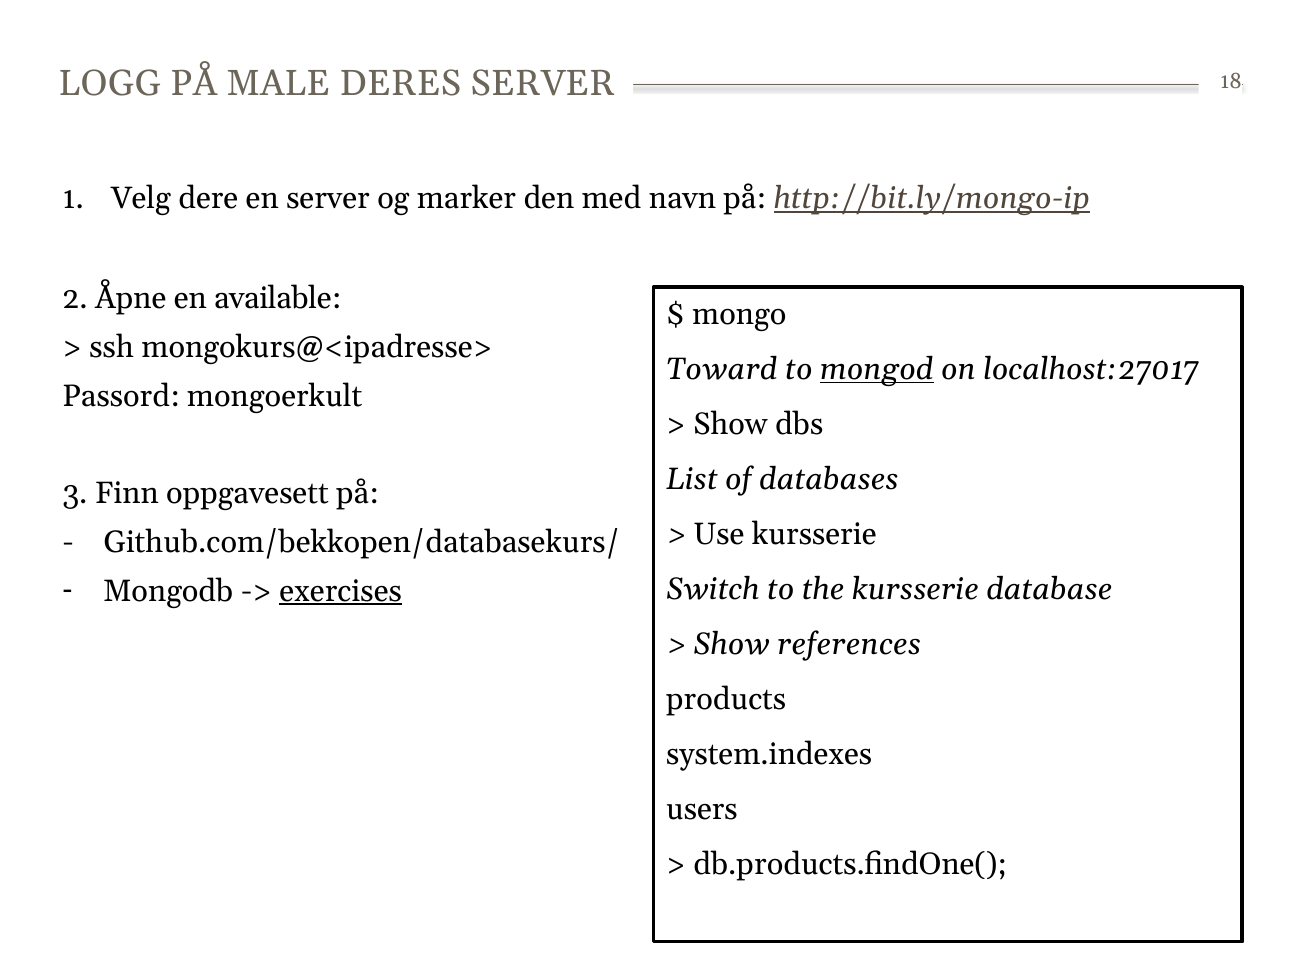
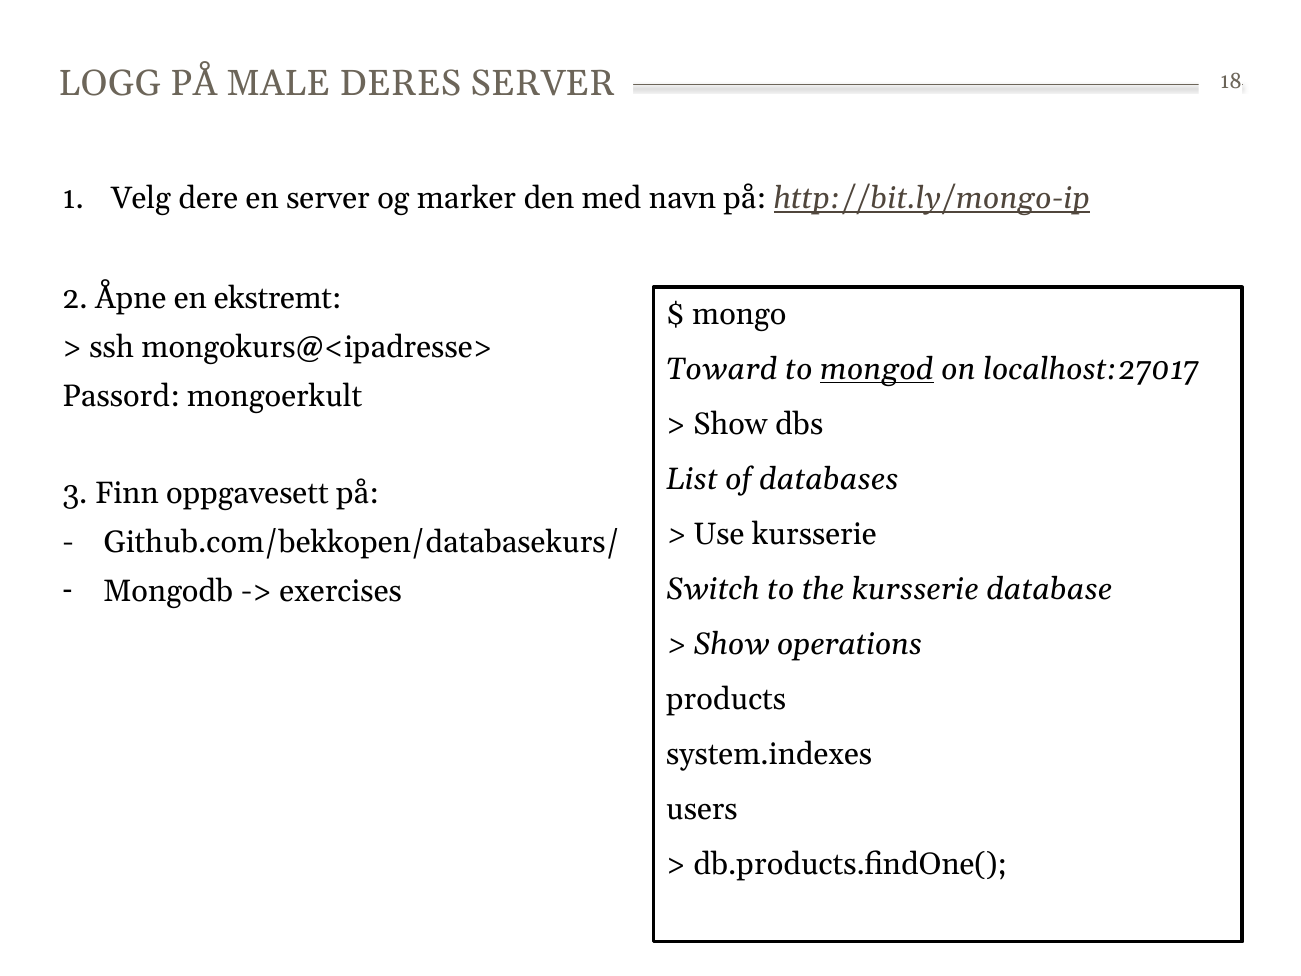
available: available -> ekstremt
exercises underline: present -> none
references: references -> operations
